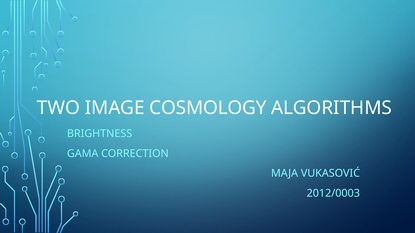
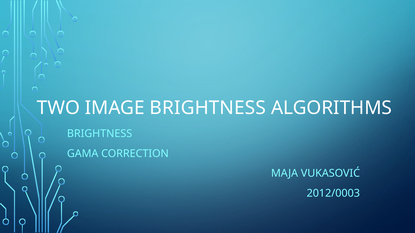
IMAGE COSMOLOGY: COSMOLOGY -> BRIGHTNESS
